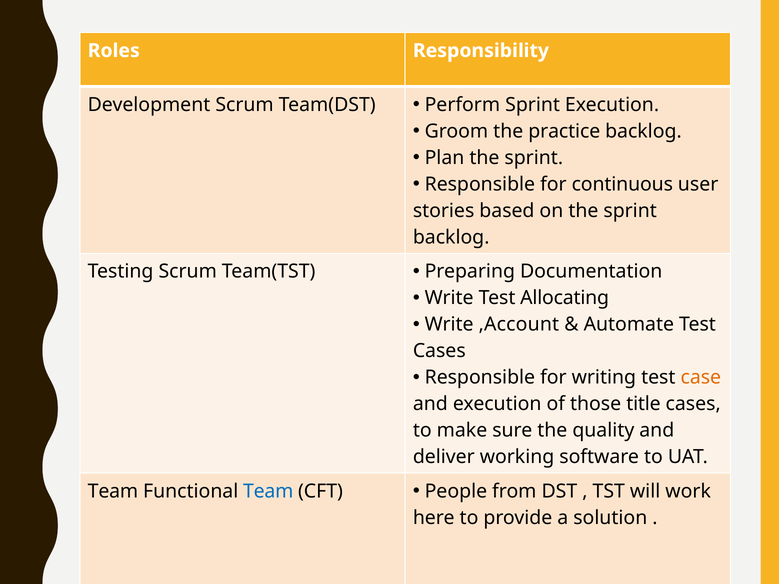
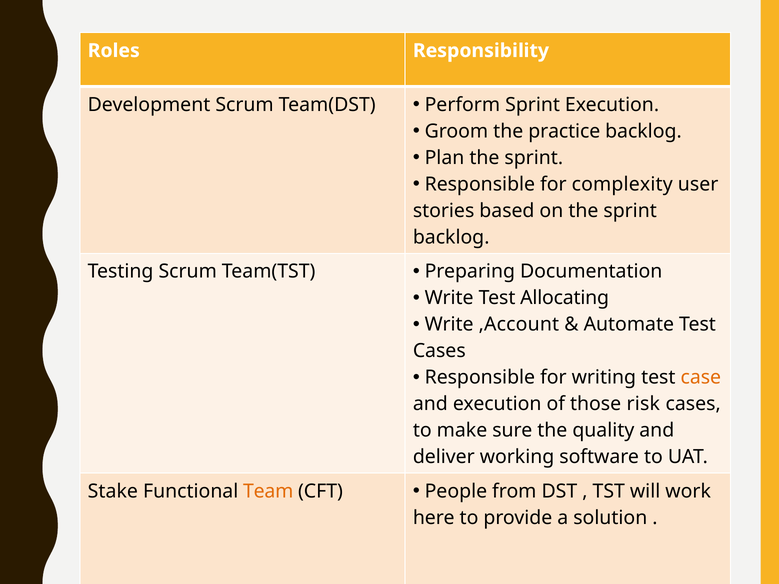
continuous: continuous -> complexity
title: title -> risk
Team at (113, 491): Team -> Stake
Team at (268, 491) colour: blue -> orange
